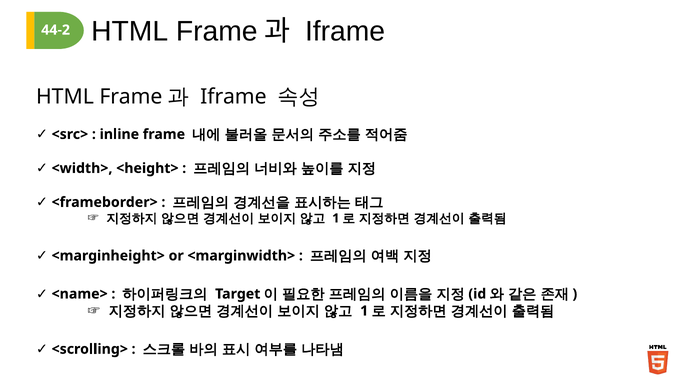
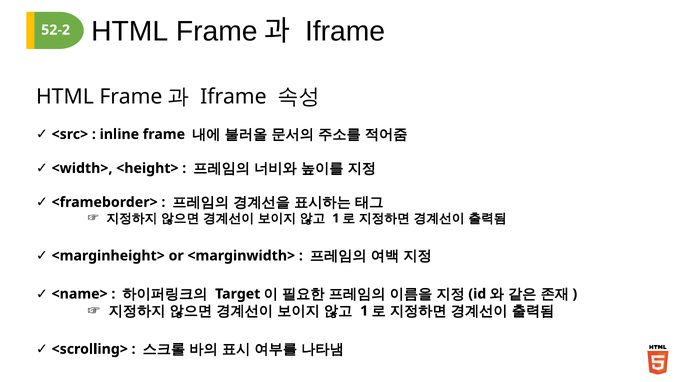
44-2: 44-2 -> 52-2
